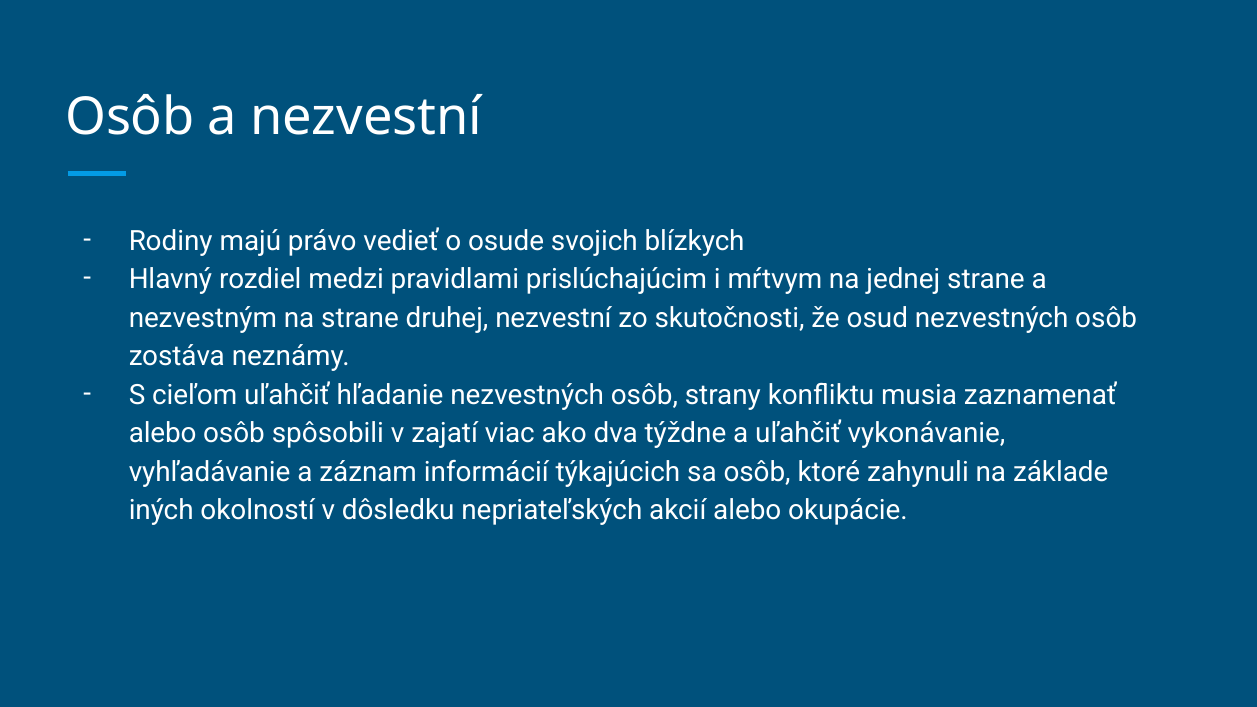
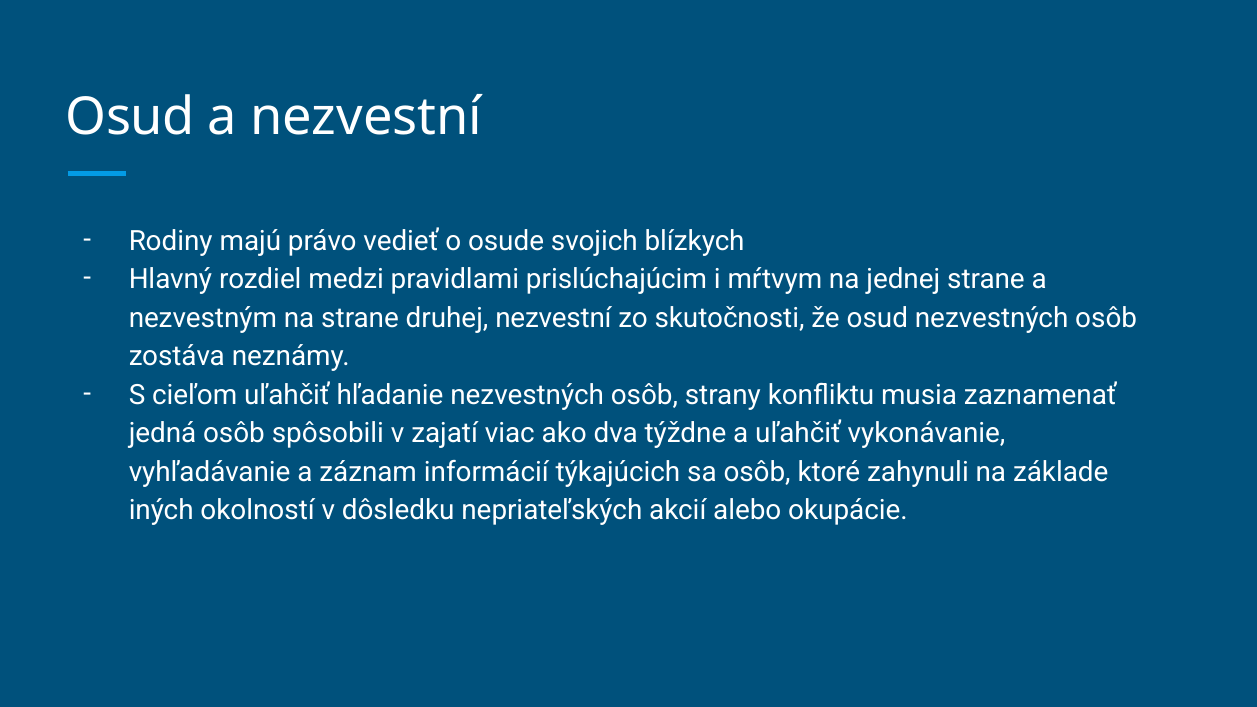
Osôb at (130, 117): Osôb -> Osud
alebo at (163, 434): alebo -> jedná
